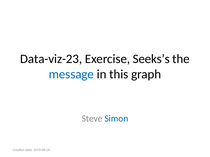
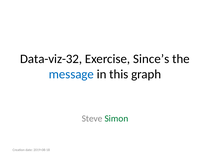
Data-viz-23: Data-viz-23 -> Data-viz-32
Seeks’s: Seeks’s -> Since’s
Simon colour: blue -> green
